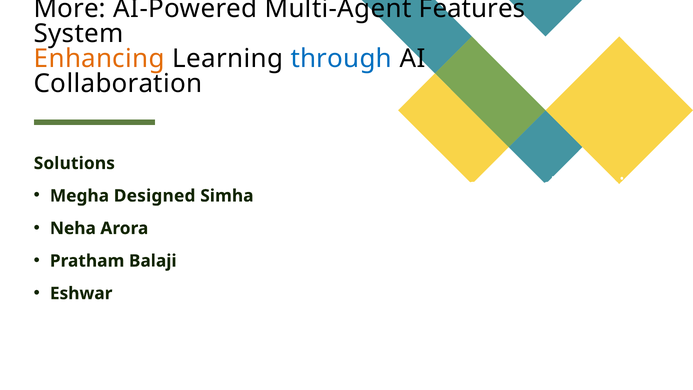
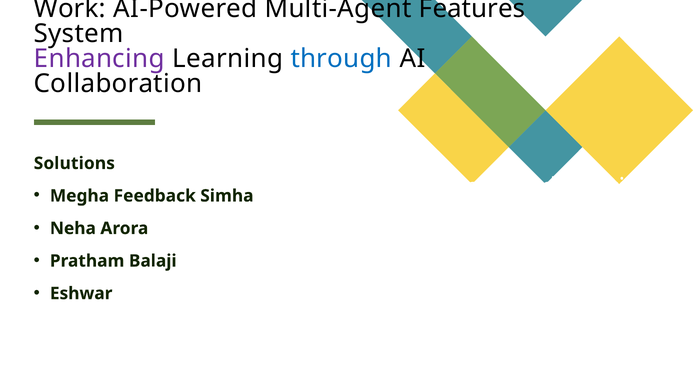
More: More -> Work
Enhancing colour: orange -> purple
Designed: Designed -> Feedback
